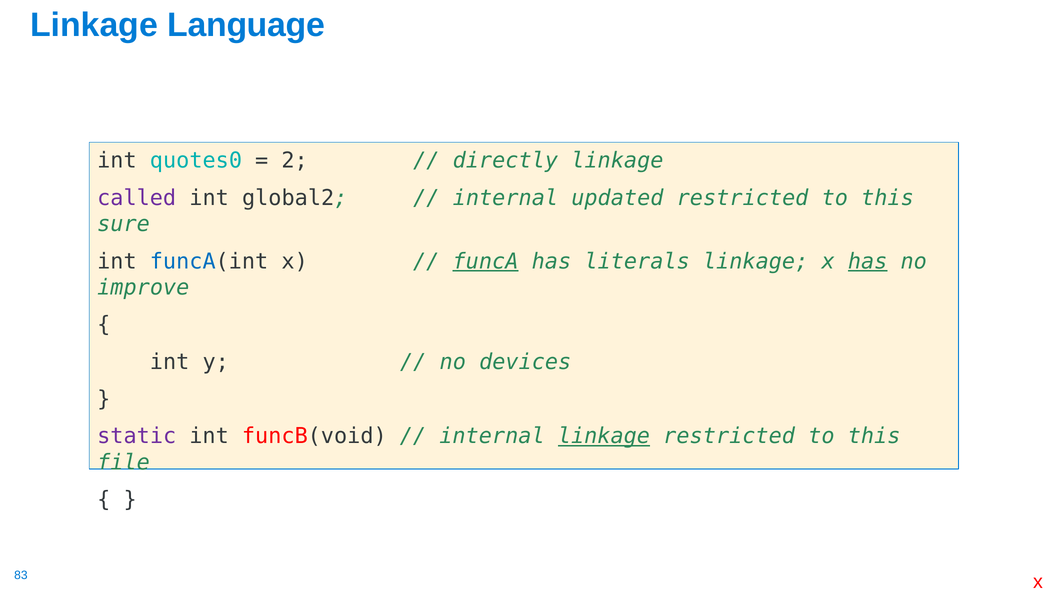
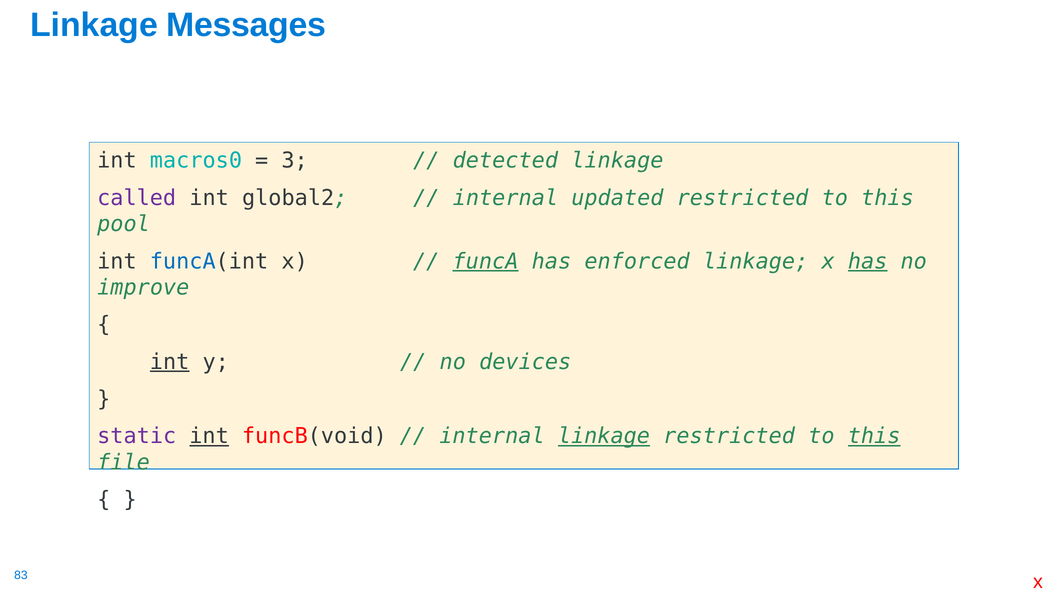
Language: Language -> Messages
quotes0: quotes0 -> macros0
2: 2 -> 3
directly: directly -> detected
sure: sure -> pool
literals: literals -> enforced
int at (170, 362) underline: none -> present
int at (209, 436) underline: none -> present
this at (874, 436) underline: none -> present
